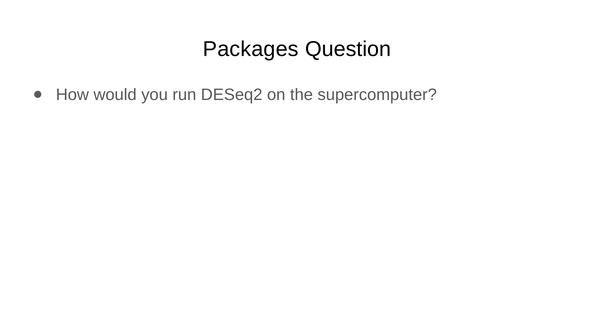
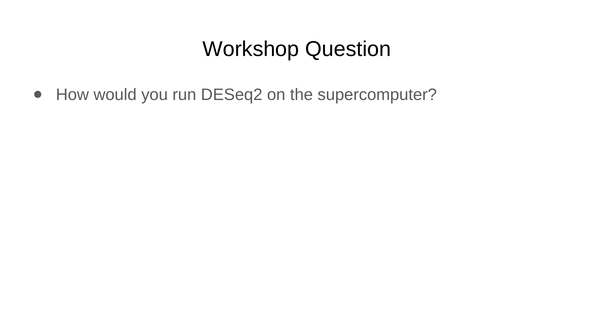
Packages: Packages -> Workshop
